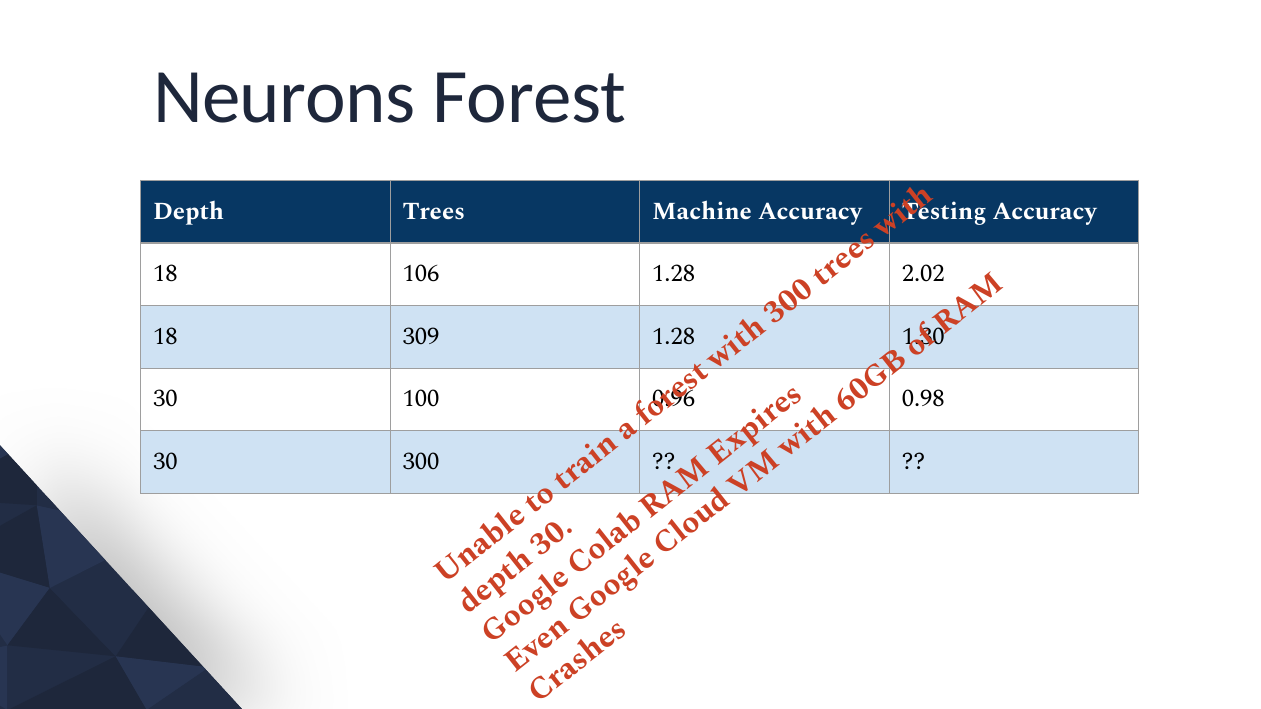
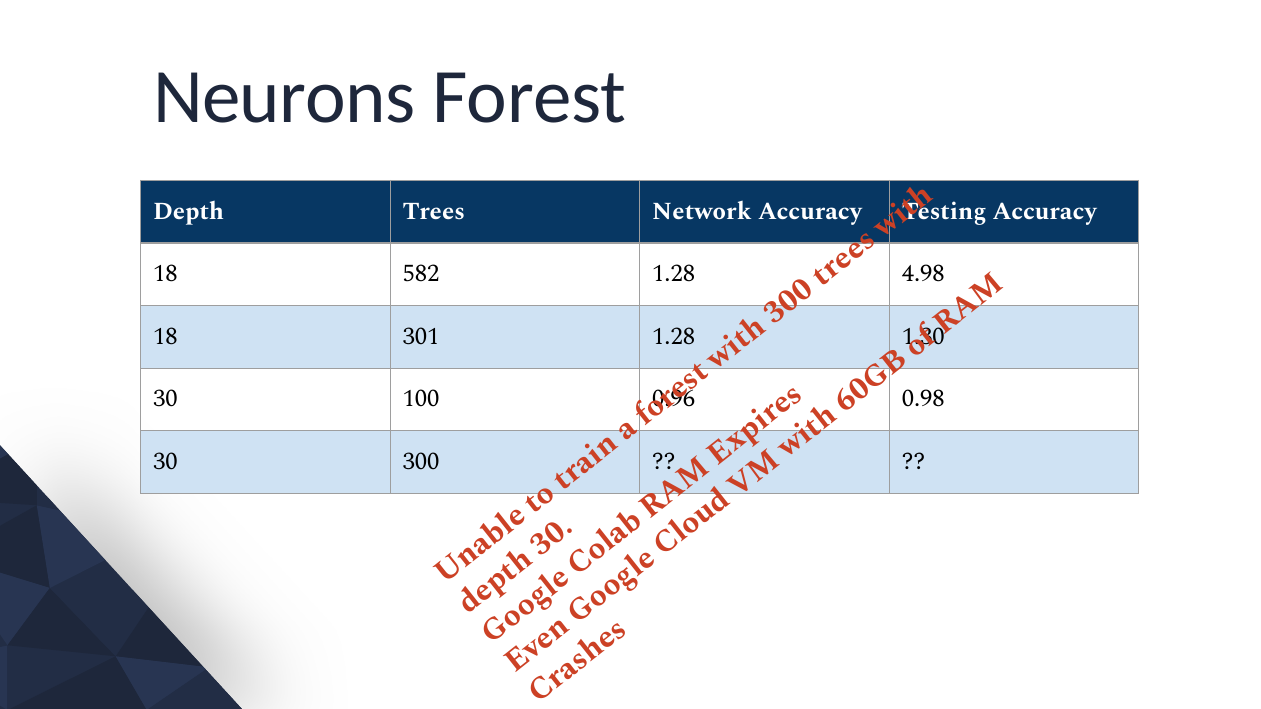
Machine: Machine -> Network
106: 106 -> 582
2.02: 2.02 -> 4.98
309: 309 -> 301
